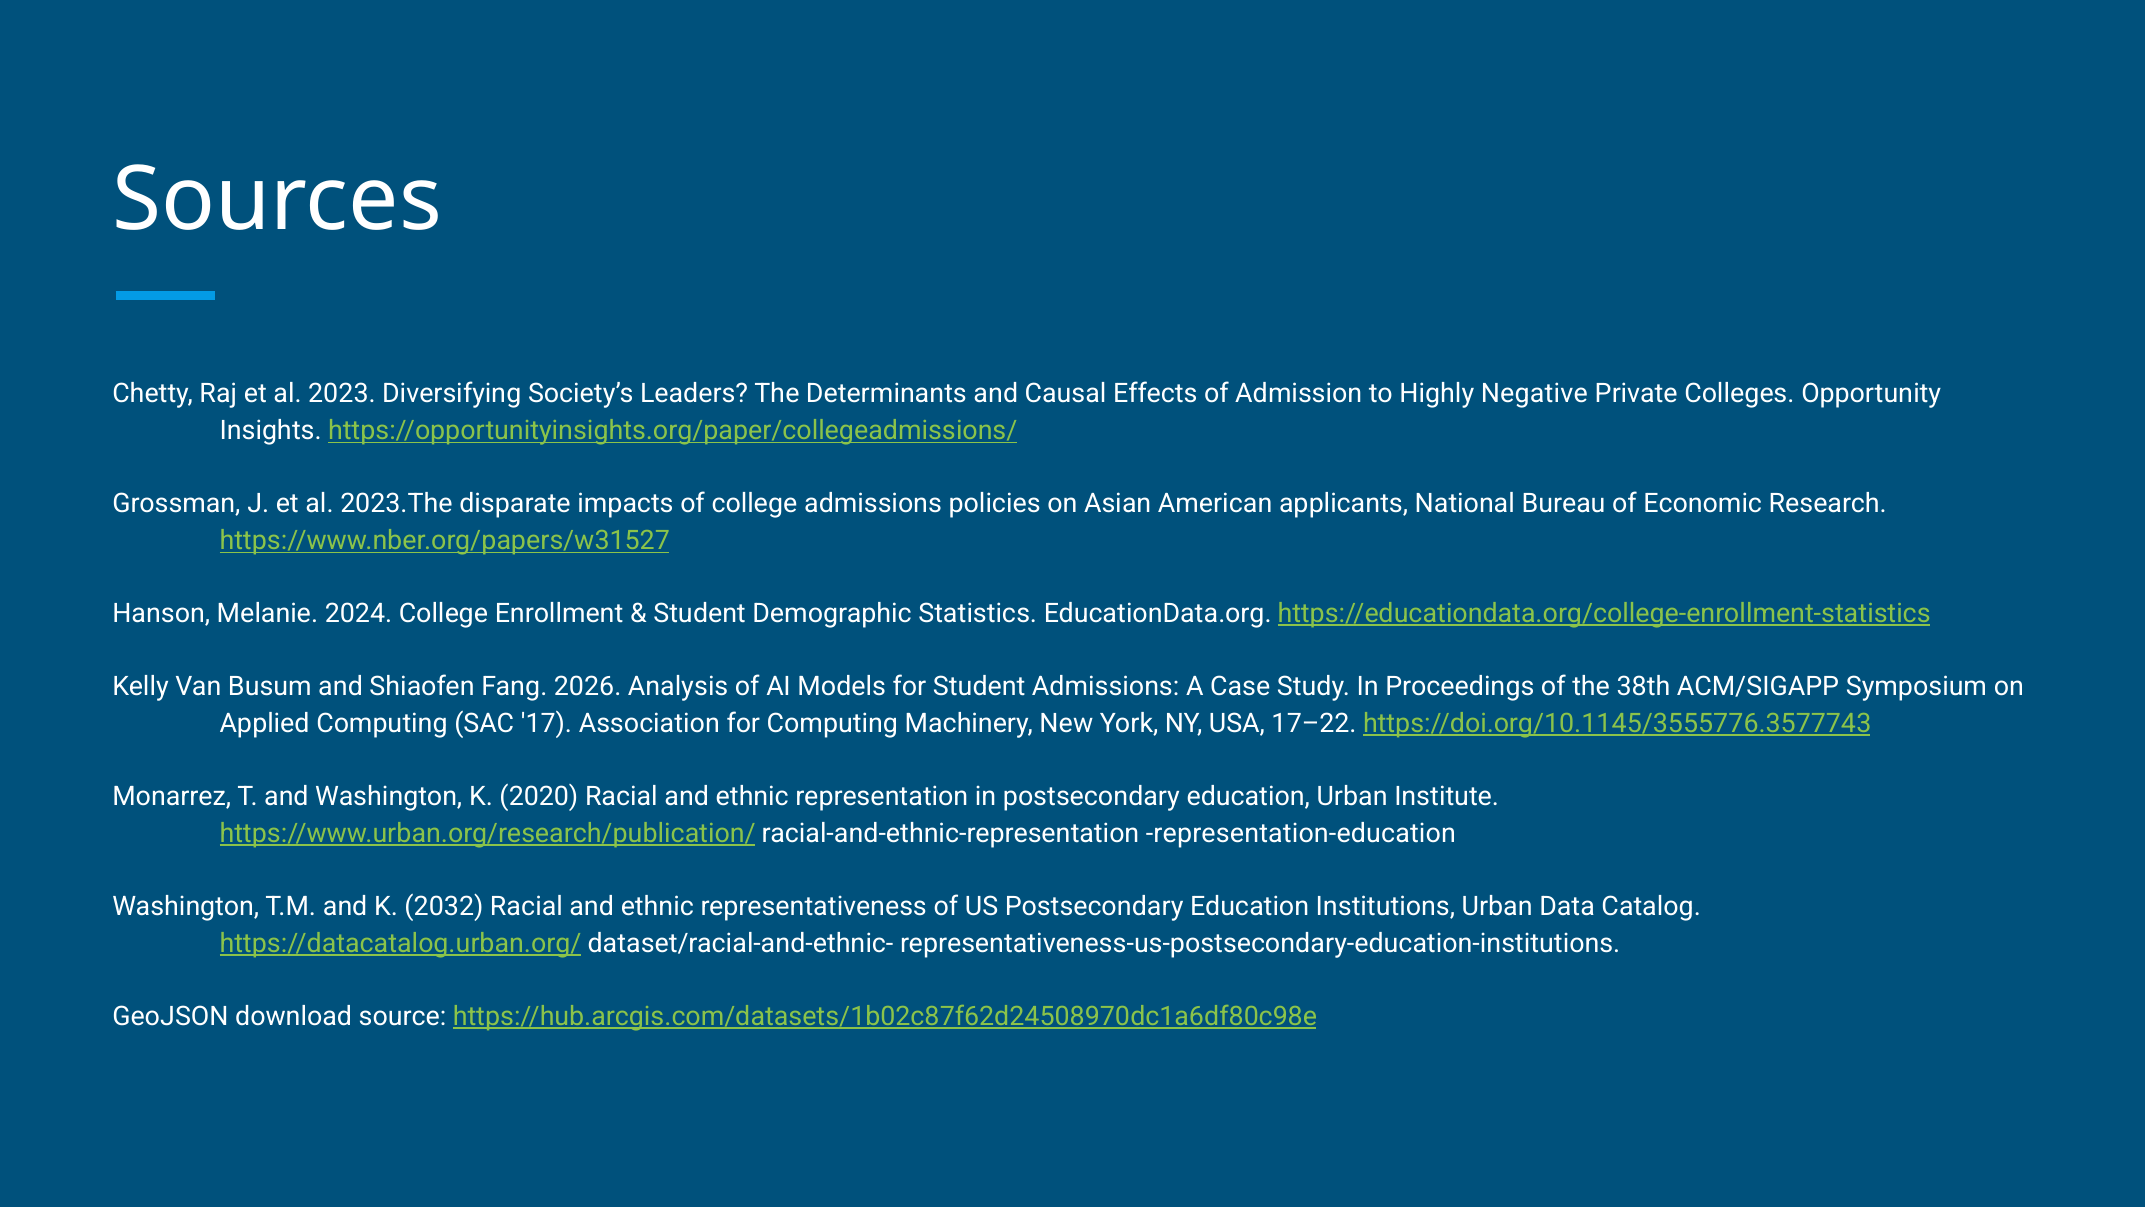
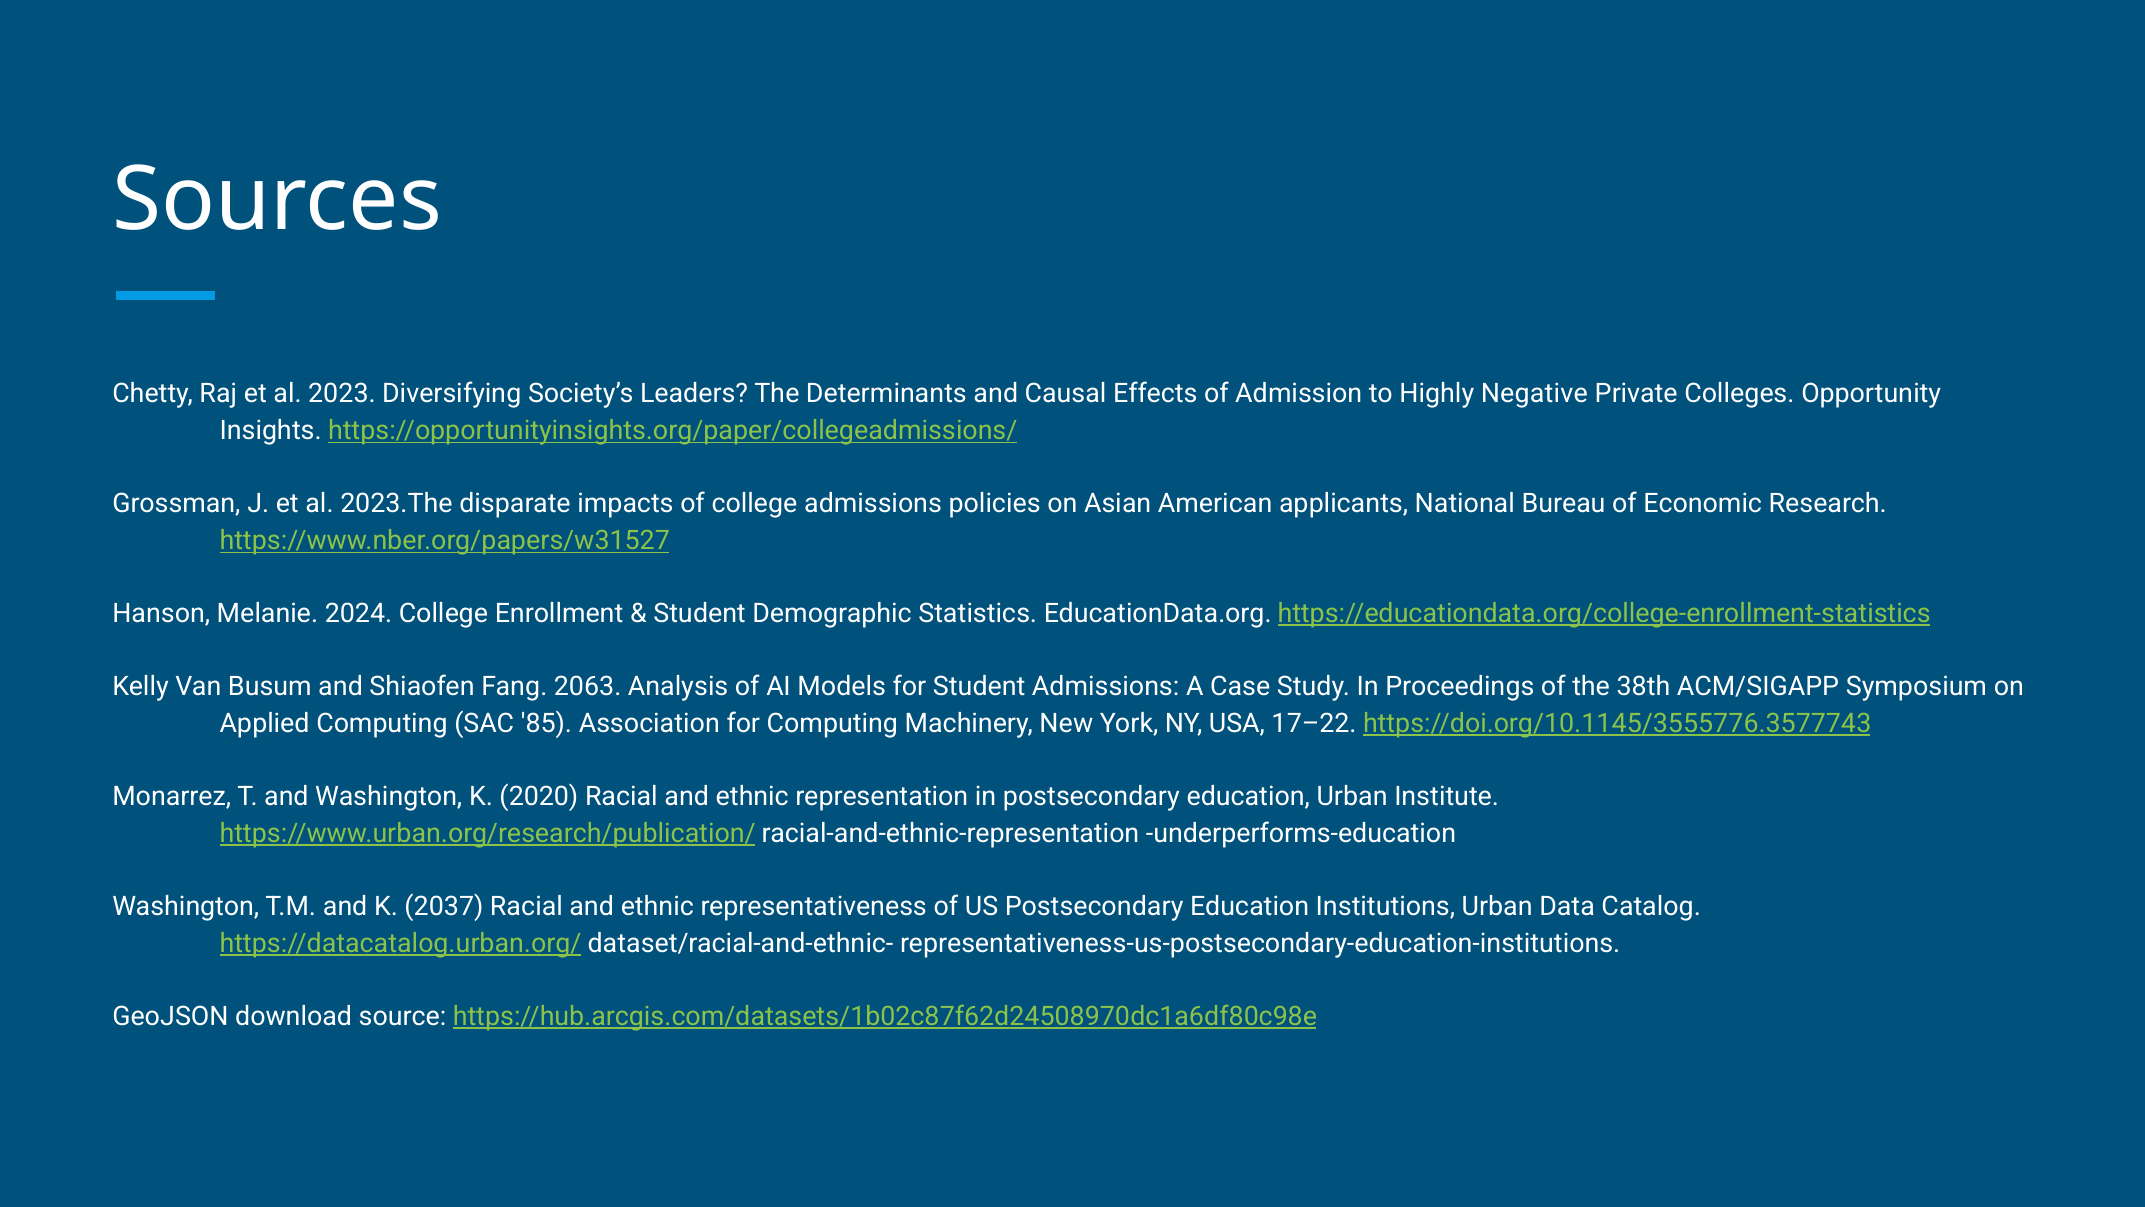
2026: 2026 -> 2063
17: 17 -> 85
representation-education: representation-education -> underperforms-education
2032: 2032 -> 2037
